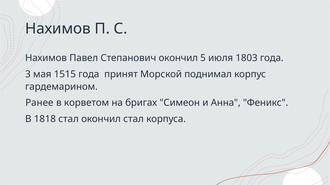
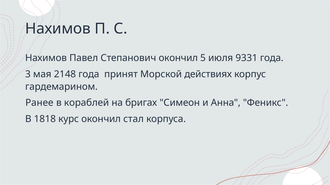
1803: 1803 -> 9331
1515: 1515 -> 2148
поднимал: поднимал -> действиях
корветом: корветом -> кораблей
1818 стал: стал -> курс
